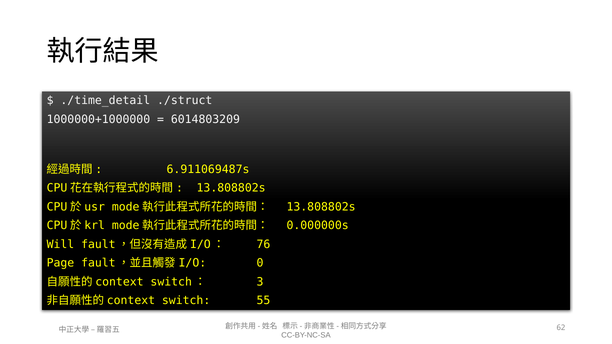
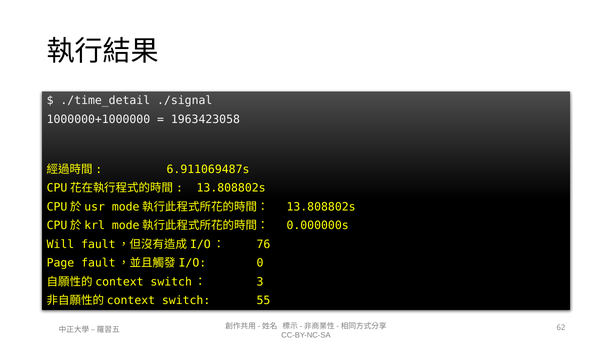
./struct: ./struct -> ./signal
6014803209: 6014803209 -> 1963423058
